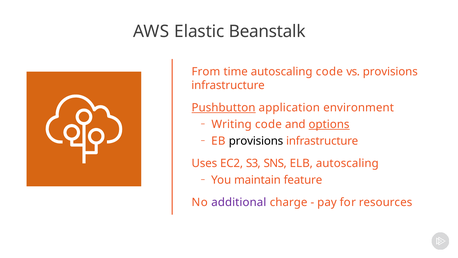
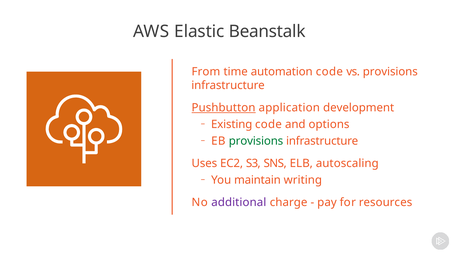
time autoscaling: autoscaling -> automation
environment: environment -> development
Writing: Writing -> Existing
options underline: present -> none
provisions at (256, 141) colour: black -> green
feature: feature -> writing
